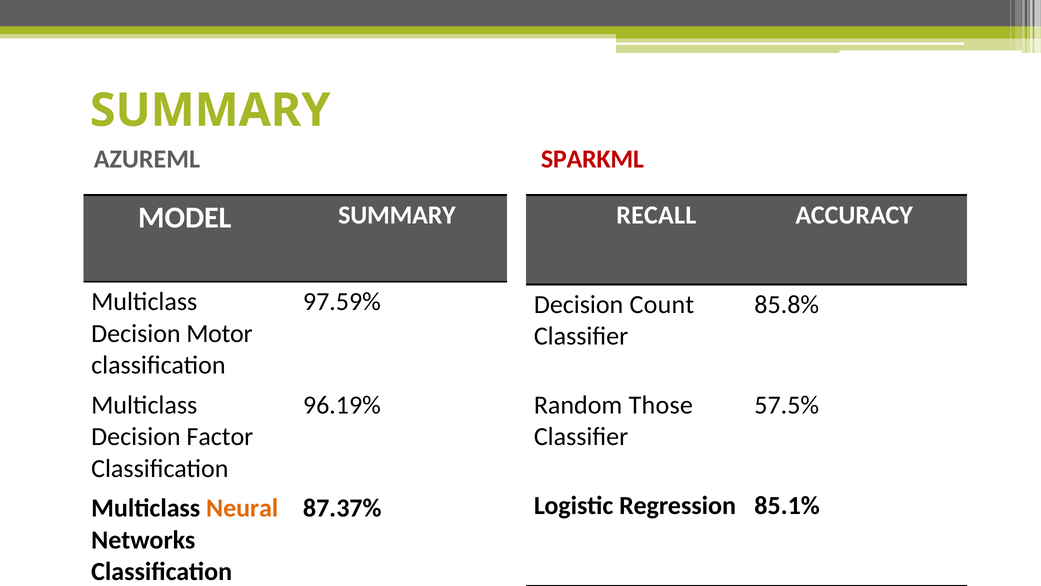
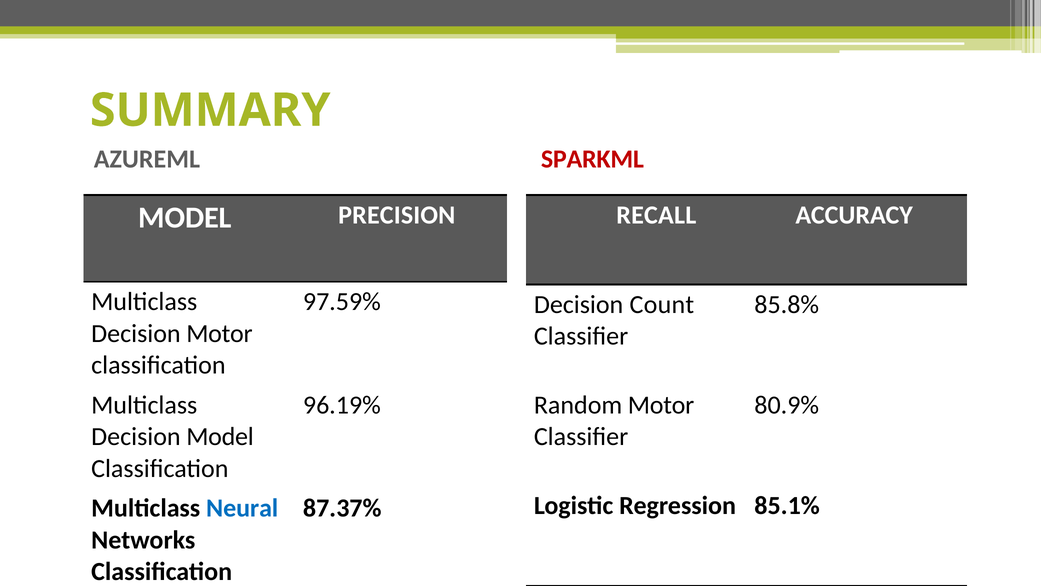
MODEL SUMMARY: SUMMARY -> PRECISION
Random Those: Those -> Motor
57.5%: 57.5% -> 80.9%
Decision Factor: Factor -> Model
Neural colour: orange -> blue
